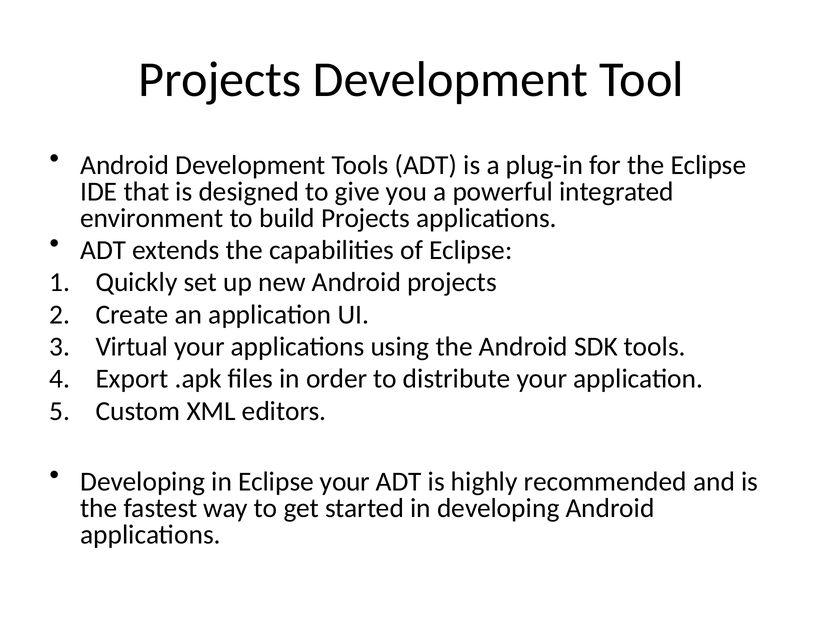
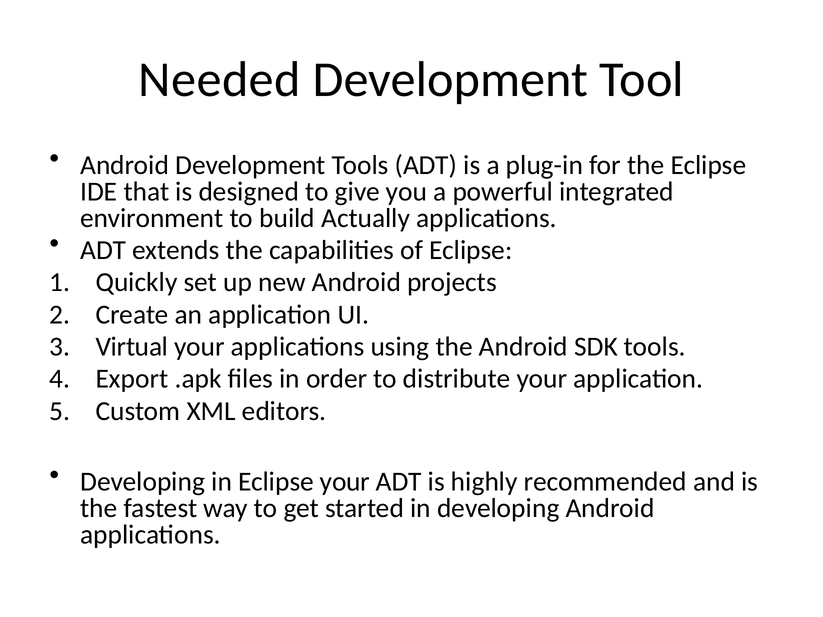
Projects at (220, 80): Projects -> Needed
build Projects: Projects -> Actually
